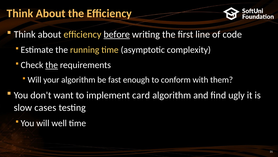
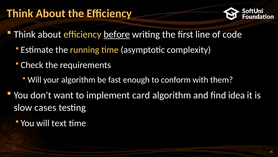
the at (52, 65) underline: present -> none
ugly: ugly -> idea
well: well -> text
